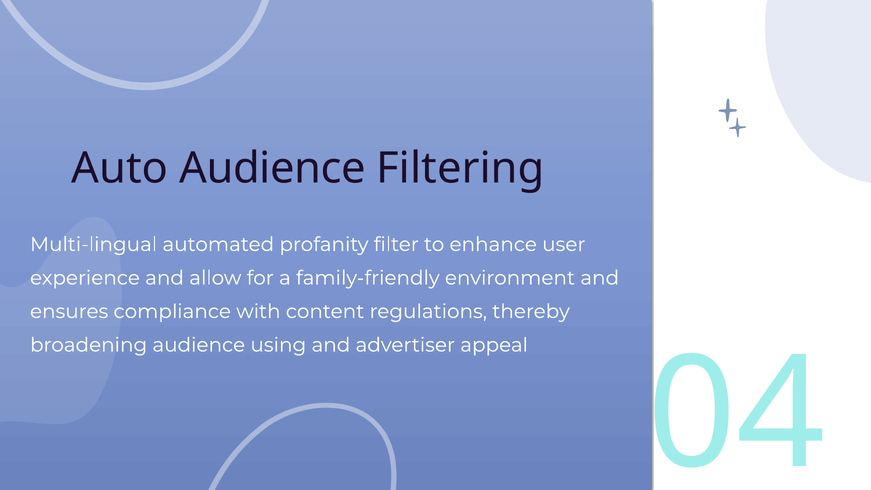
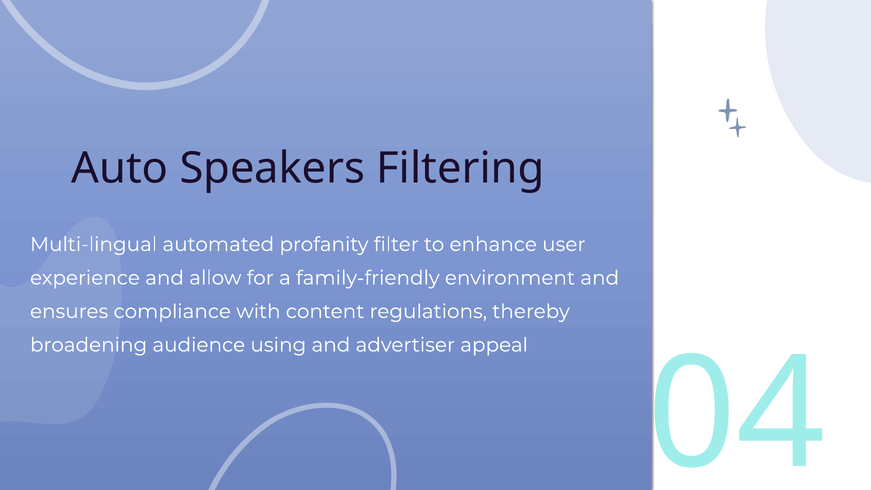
Auto Audience: Audience -> Speakers
